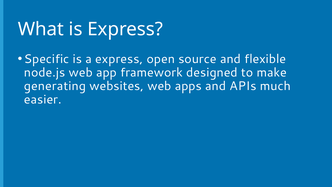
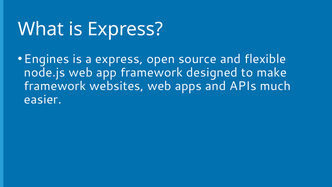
Specific: Specific -> Engines
generating at (55, 86): generating -> framework
